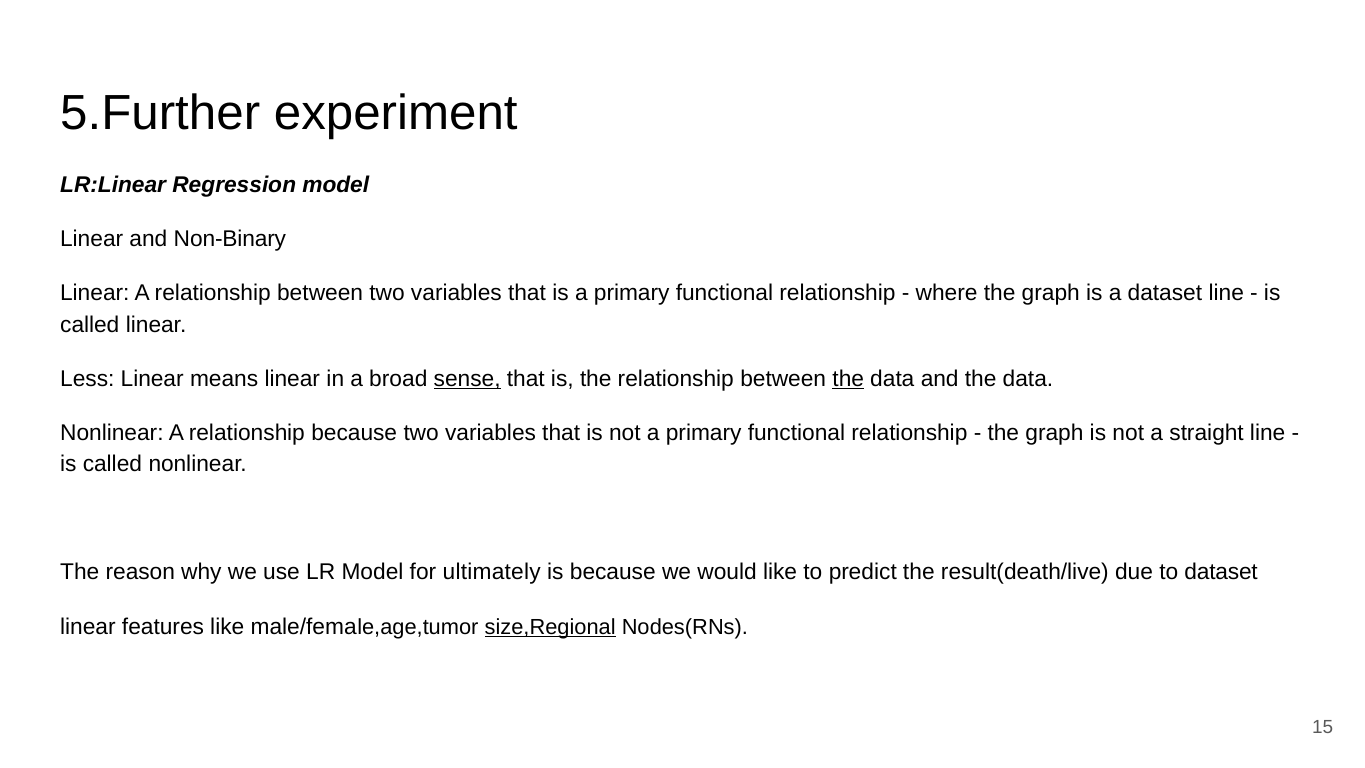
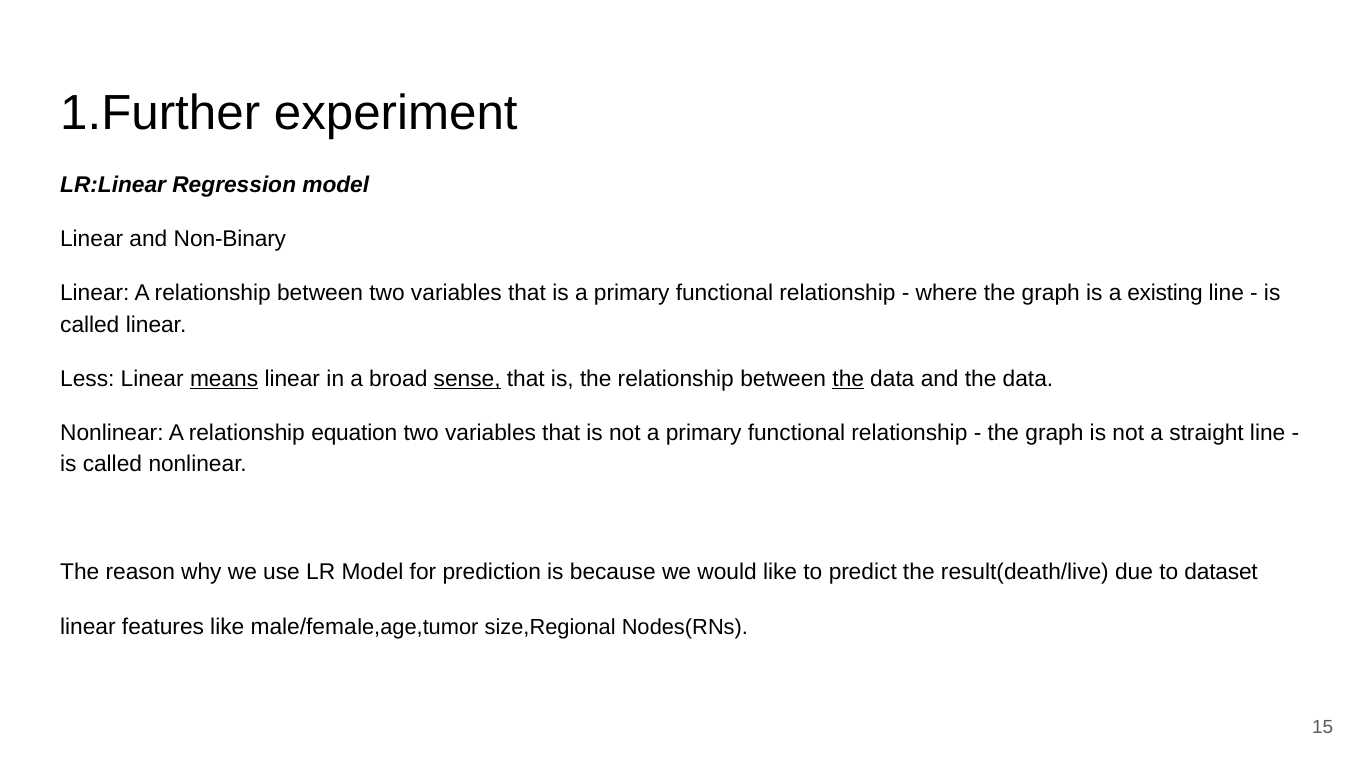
5.Further: 5.Further -> 1.Further
a dataset: dataset -> existing
means underline: none -> present
relationship because: because -> equation
ultimately: ultimately -> prediction
size,Regional underline: present -> none
